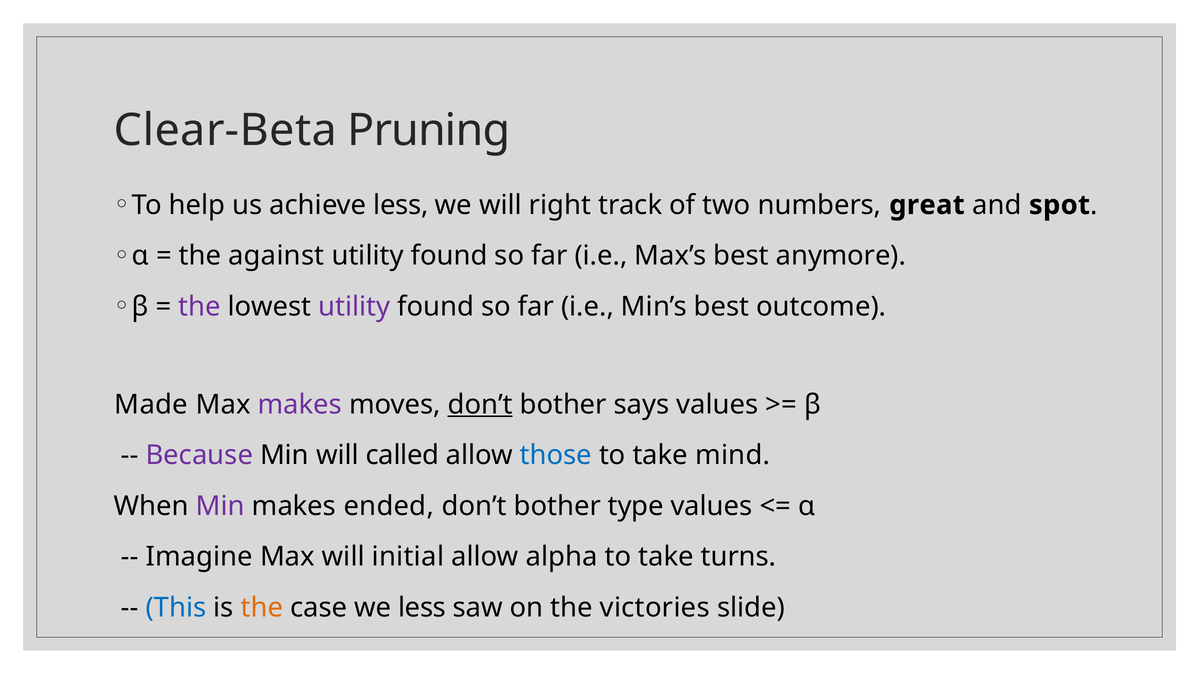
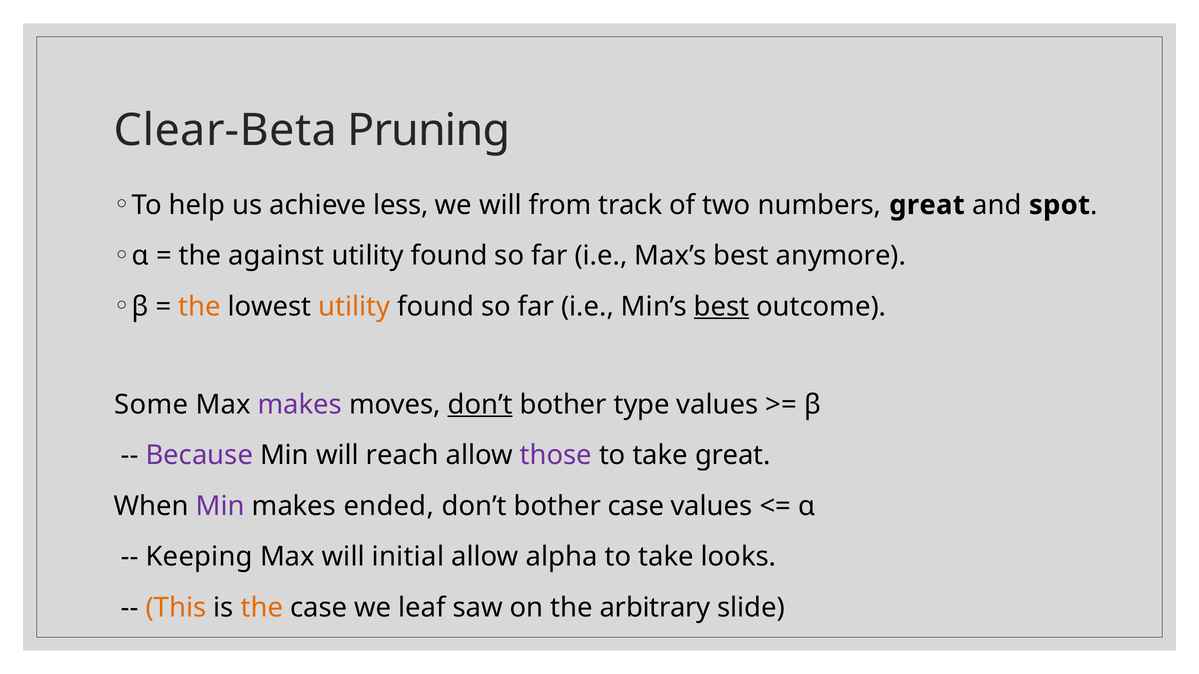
right: right -> from
the at (200, 307) colour: purple -> orange
utility at (354, 307) colour: purple -> orange
best at (722, 307) underline: none -> present
Made: Made -> Some
says: says -> type
called: called -> reach
those colour: blue -> purple
take mind: mind -> great
bother type: type -> case
Imagine: Imagine -> Keeping
turns: turns -> looks
This colour: blue -> orange
we less: less -> leaf
victories: victories -> arbitrary
